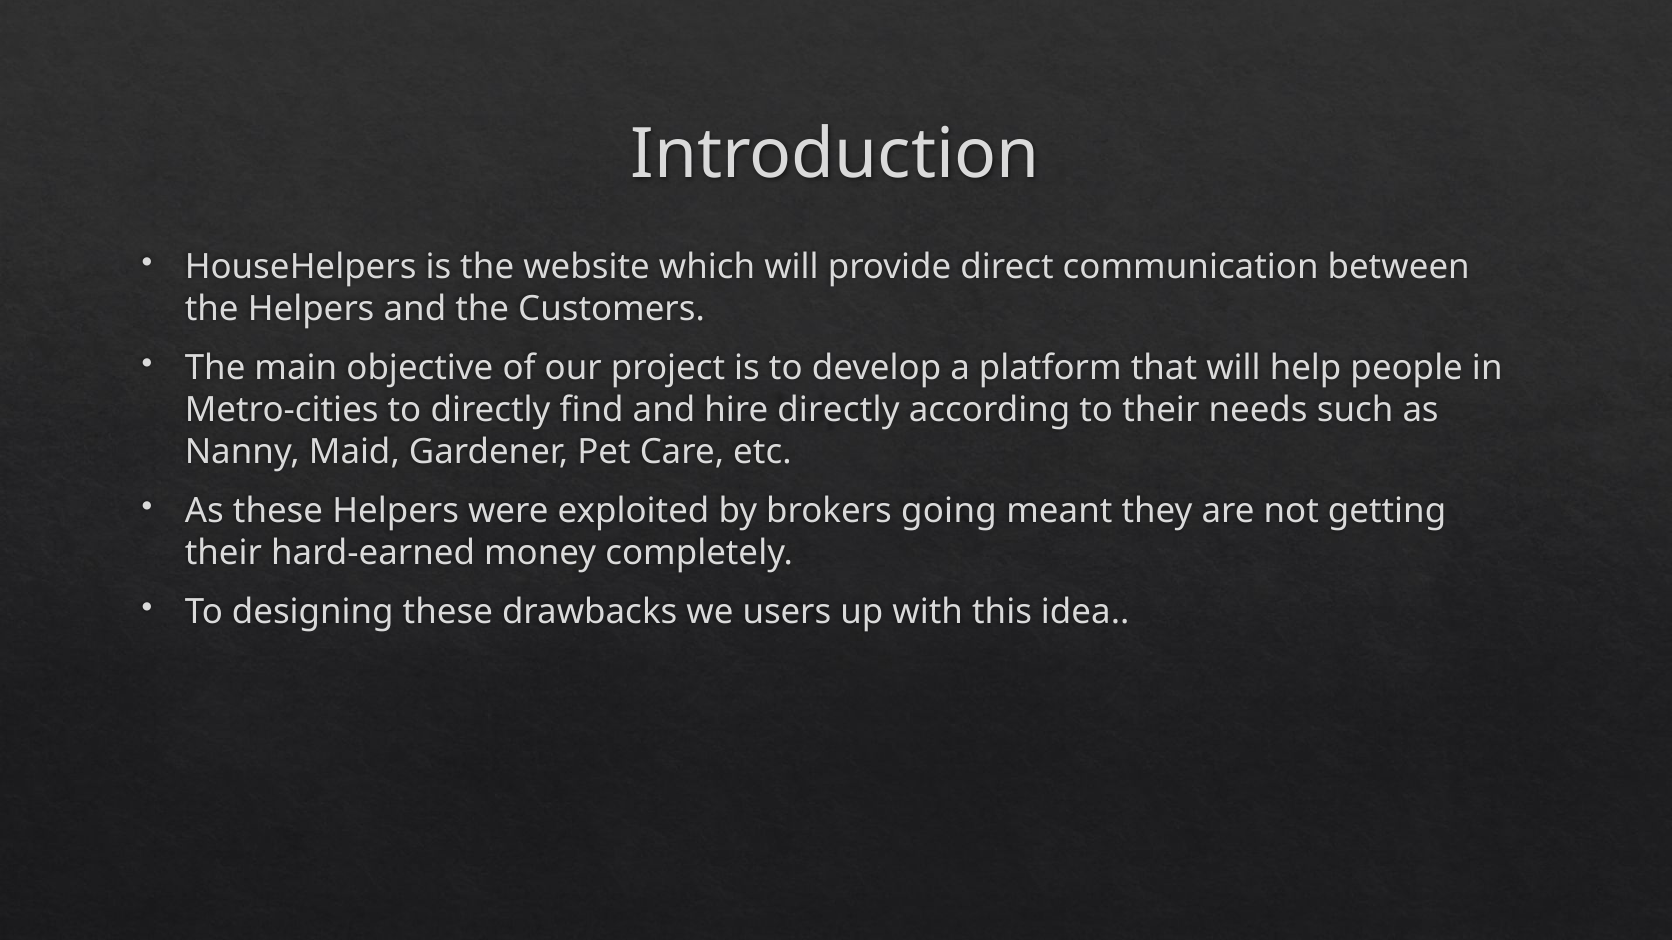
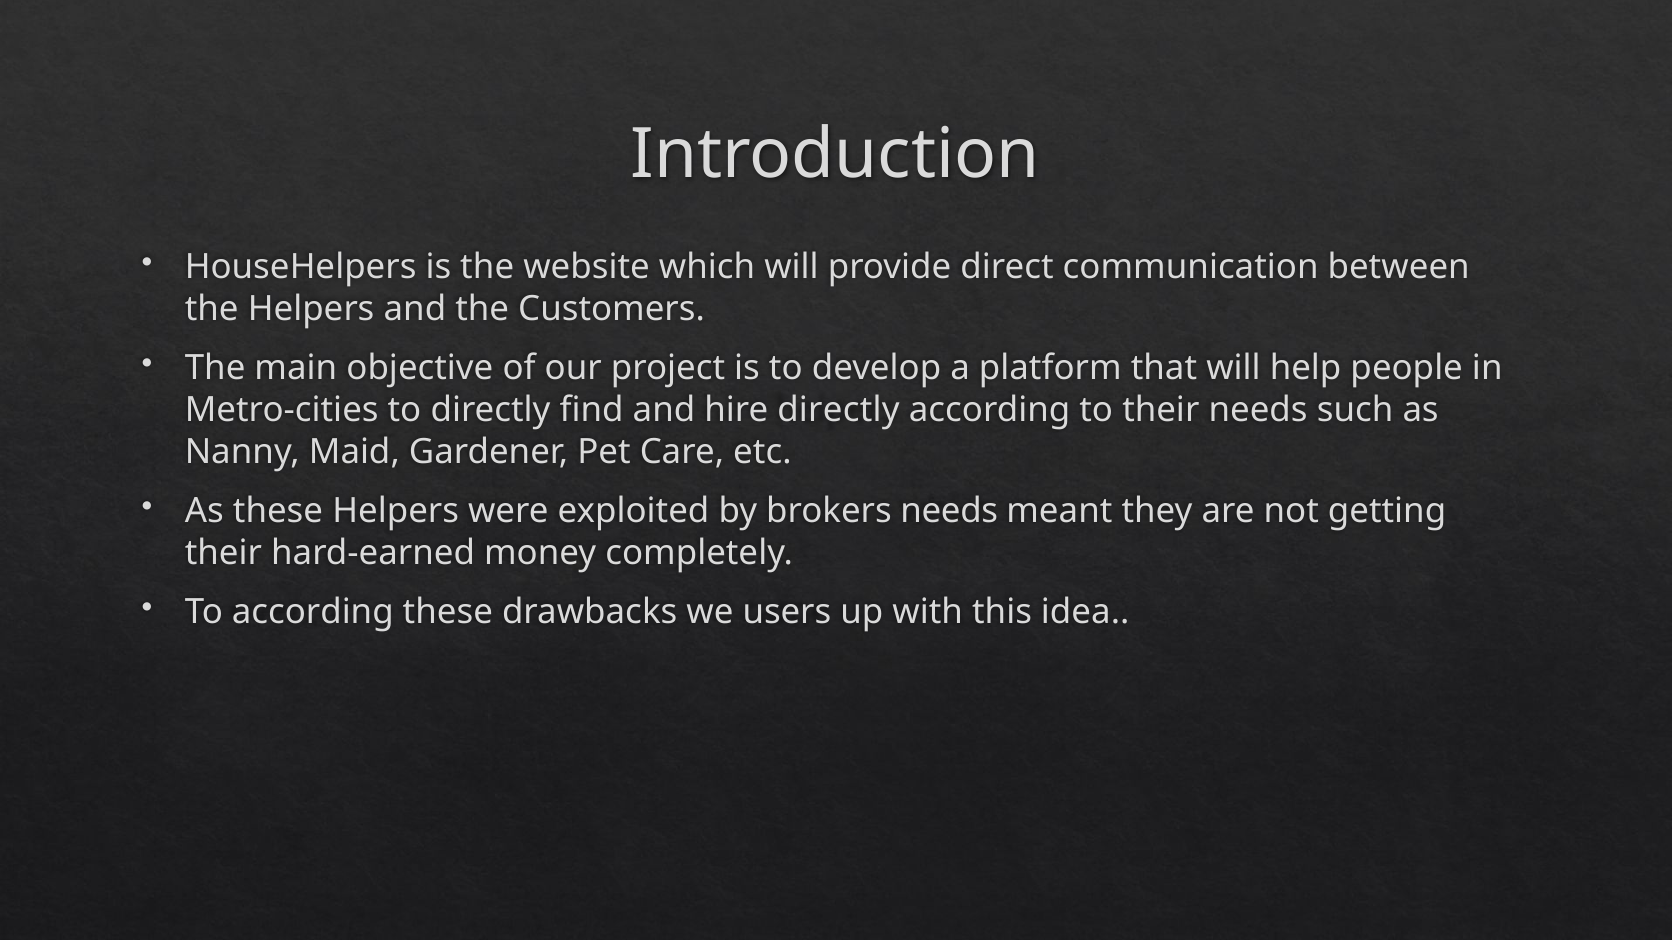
brokers going: going -> needs
To designing: designing -> according
